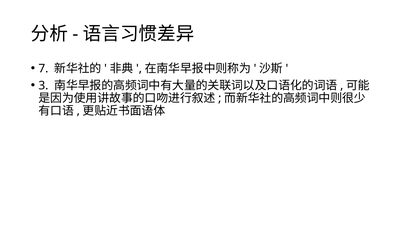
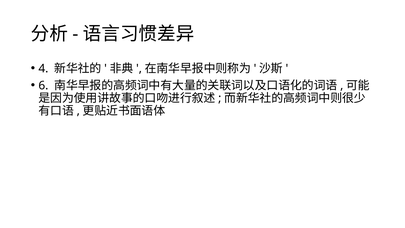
7: 7 -> 4
3: 3 -> 6
